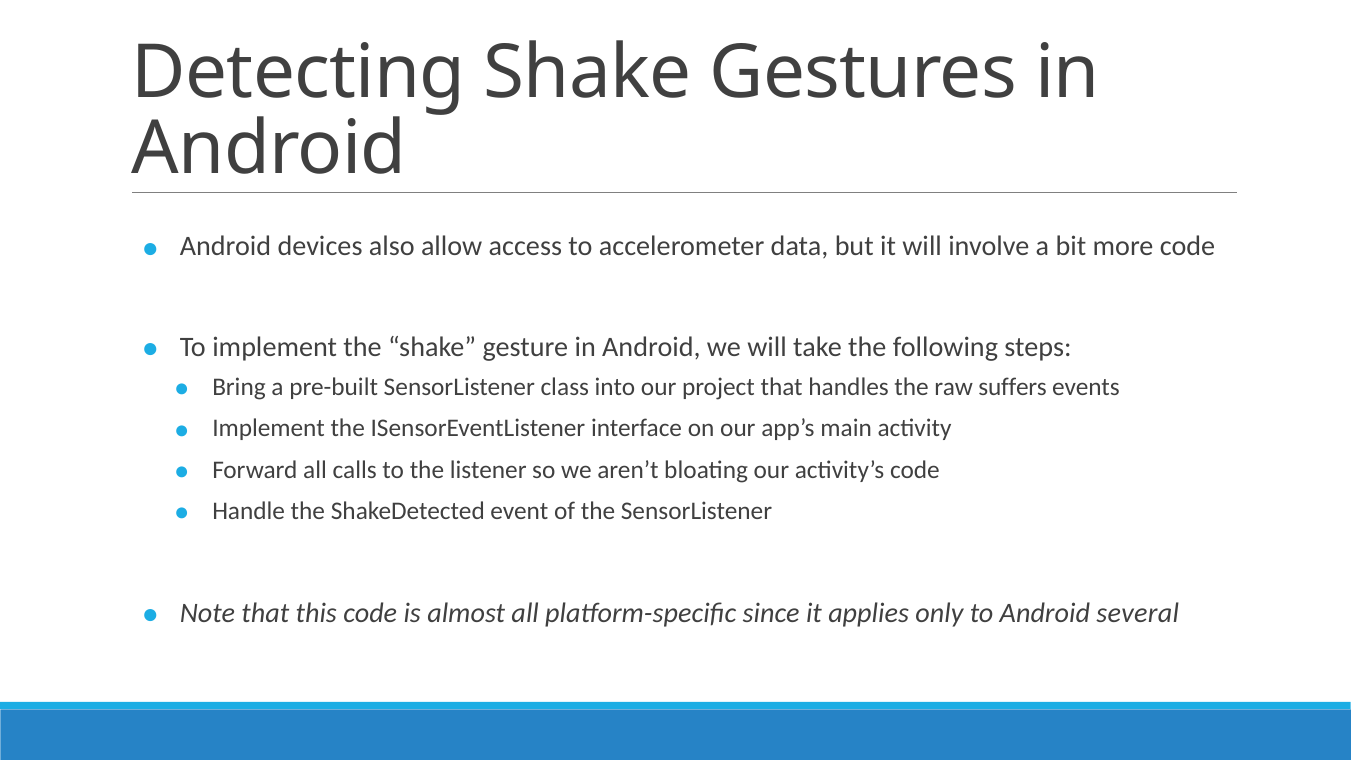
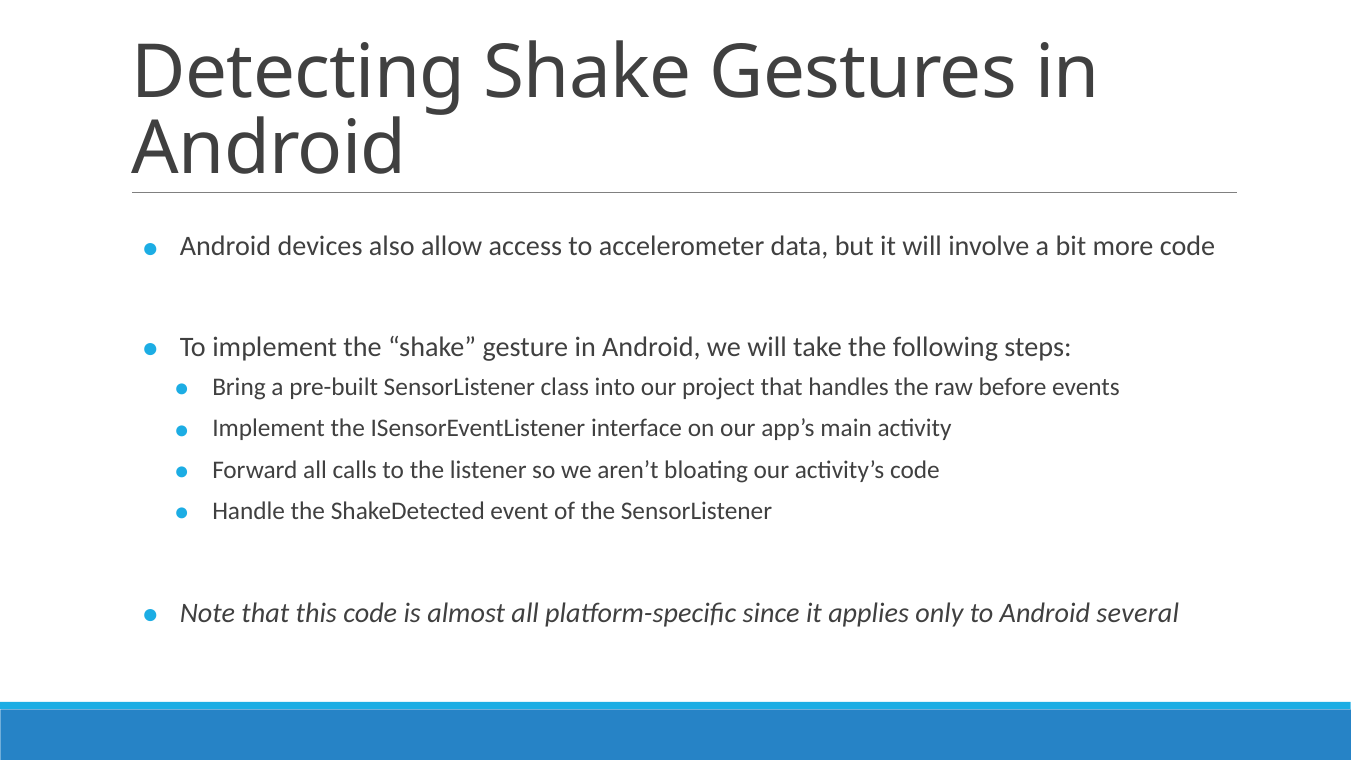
suffers: suffers -> before
